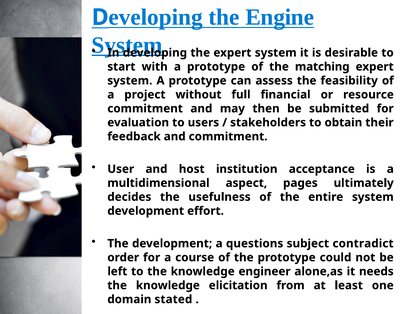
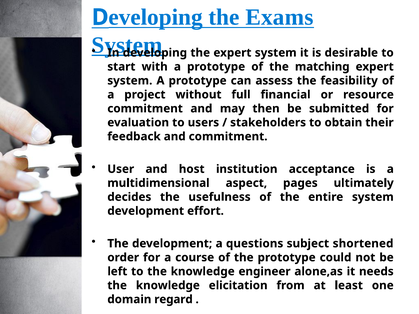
Engine: Engine -> Exams
contradict: contradict -> shortened
stated: stated -> regard
